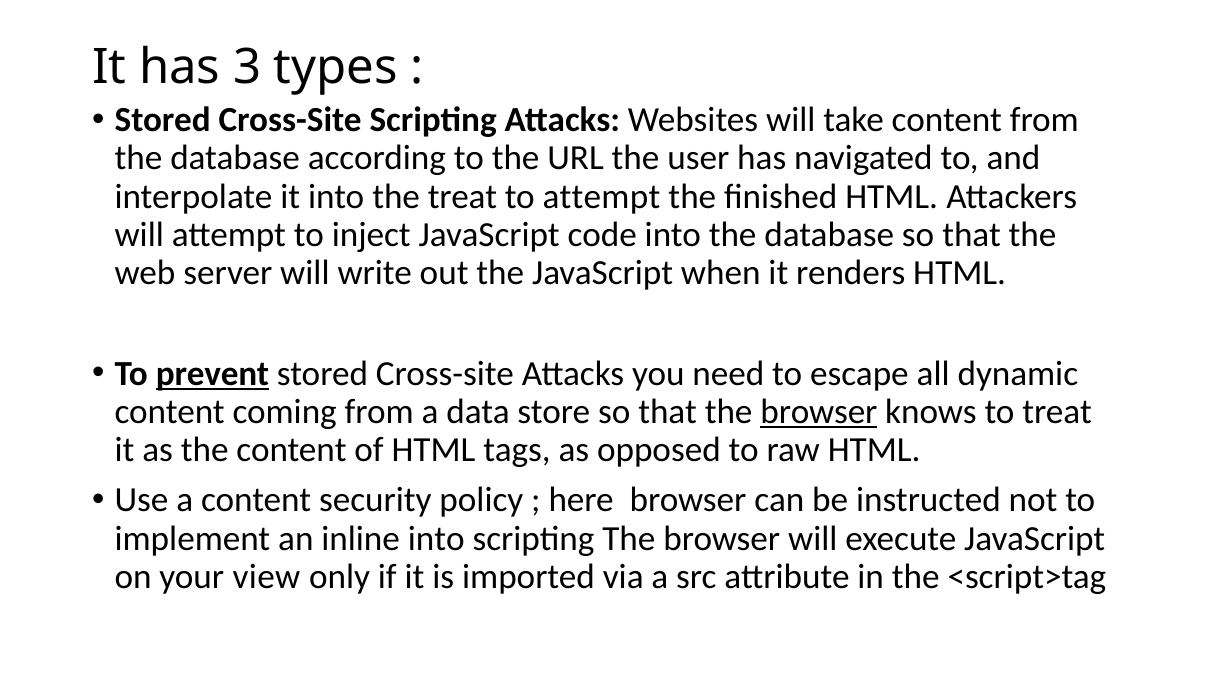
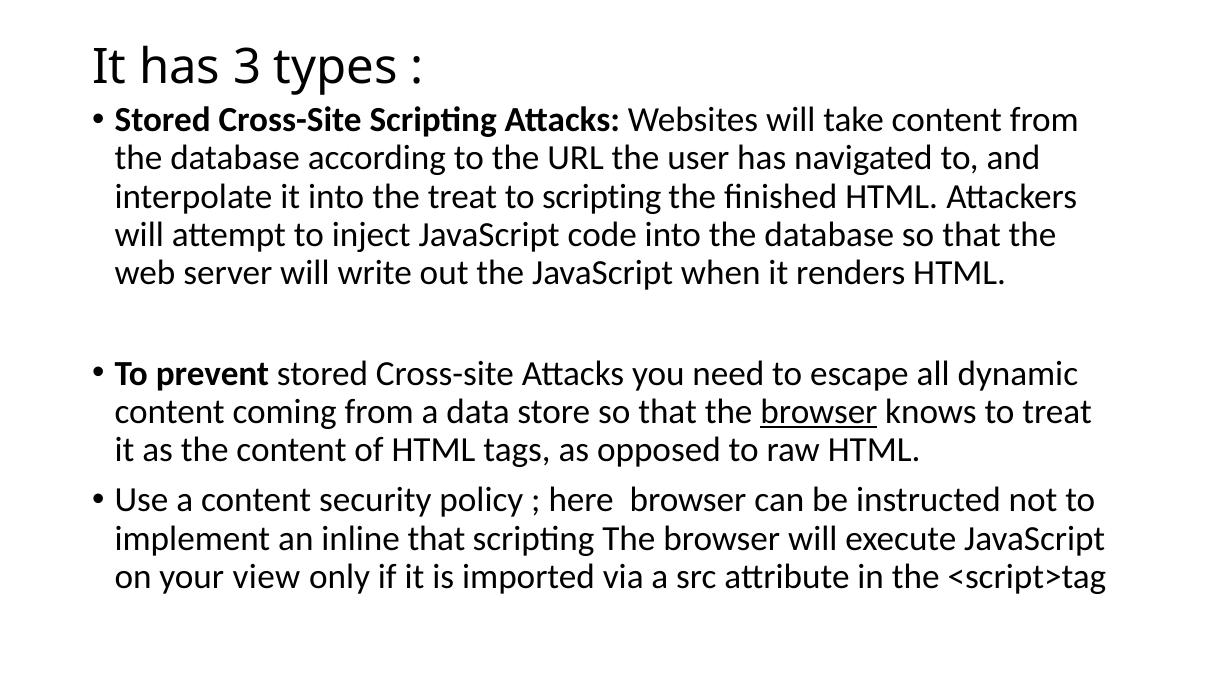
to attempt: attempt -> scripting
prevent underline: present -> none
inline into: into -> that
